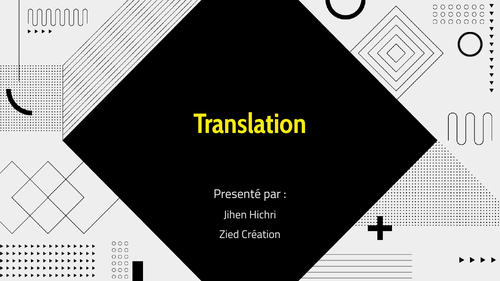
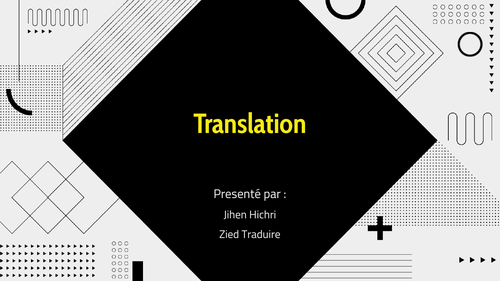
Création: Création -> Traduire
